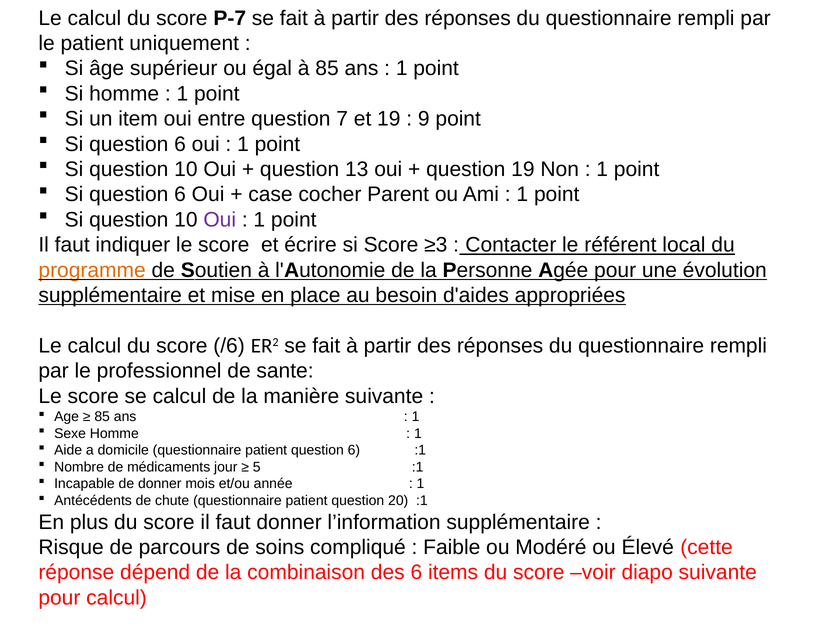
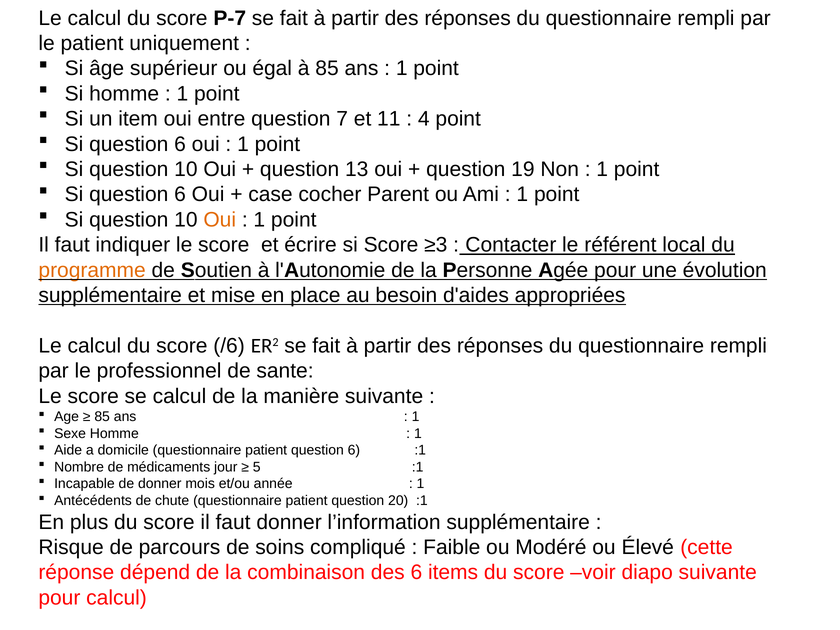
et 19: 19 -> 11
9: 9 -> 4
Oui at (220, 220) colour: purple -> orange
